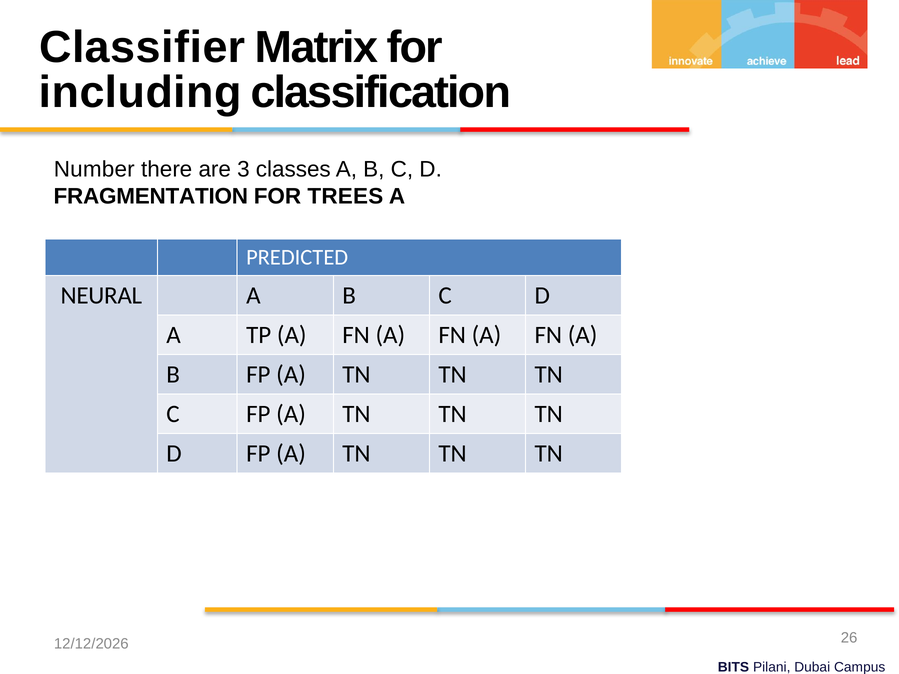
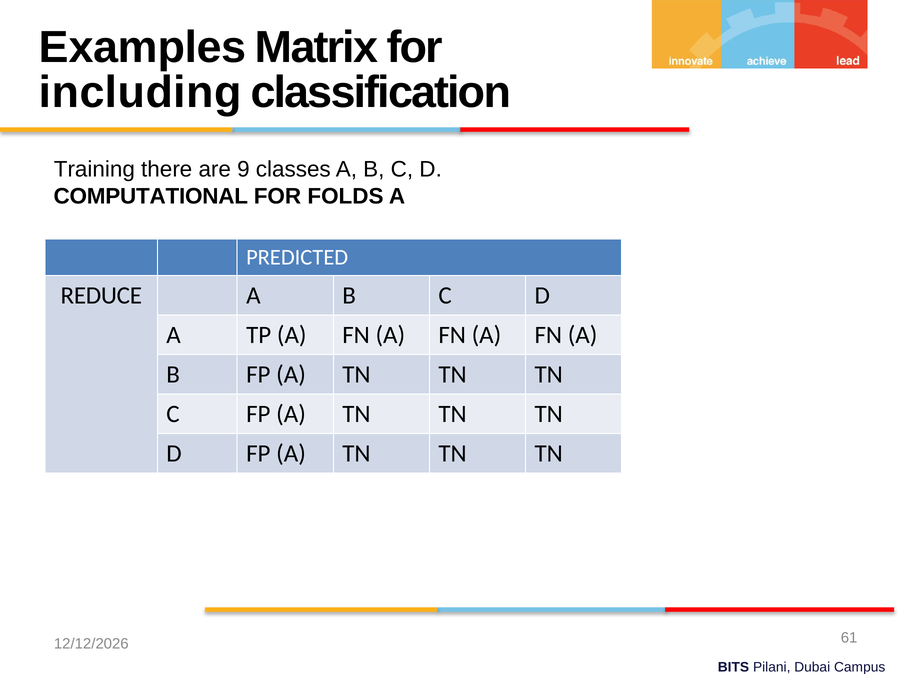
Classifier: Classifier -> Examples
Number: Number -> Training
3: 3 -> 9
FRAGMENTATION: FRAGMENTATION -> COMPUTATIONAL
TREES: TREES -> FOLDS
NEURAL: NEURAL -> REDUCE
26: 26 -> 61
